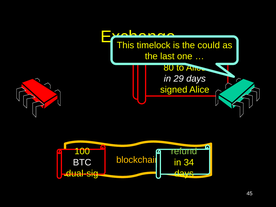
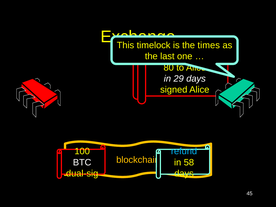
could: could -> times
refund colour: light green -> light blue
34: 34 -> 58
